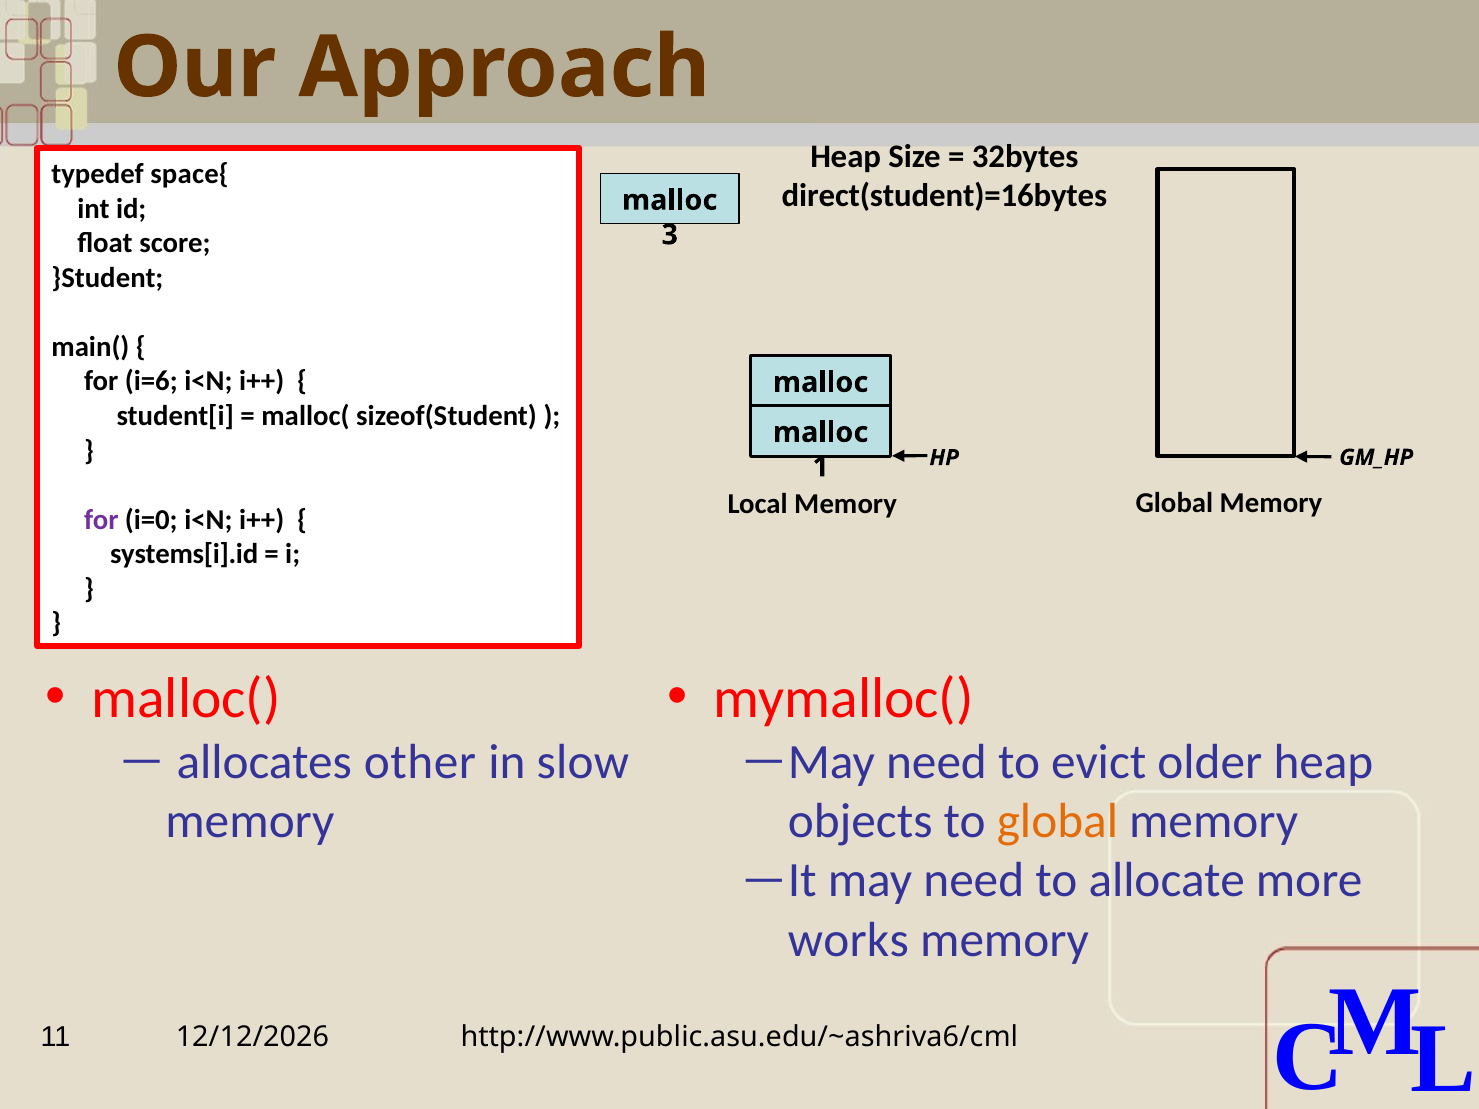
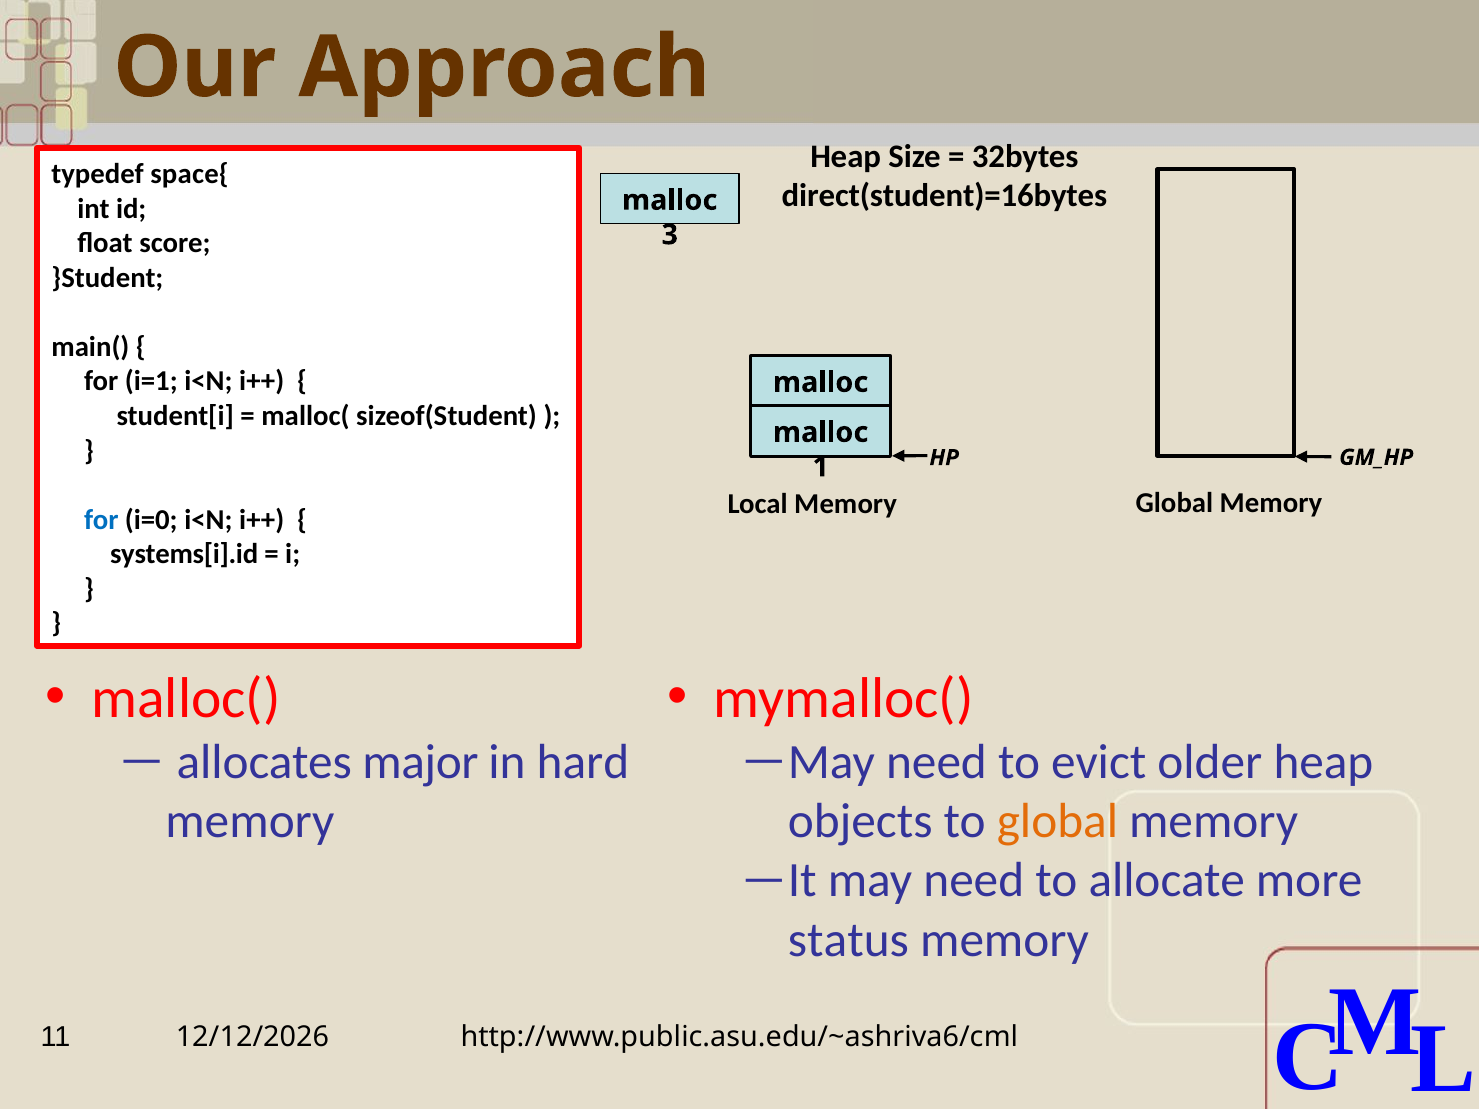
i=6: i=6 -> i=1
for at (101, 520) colour: purple -> blue
other: other -> major
slow: slow -> hard
works: works -> status
